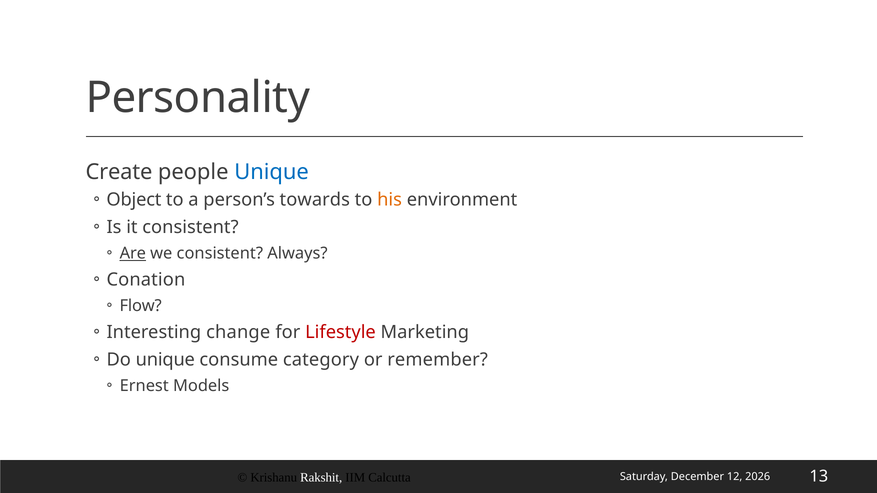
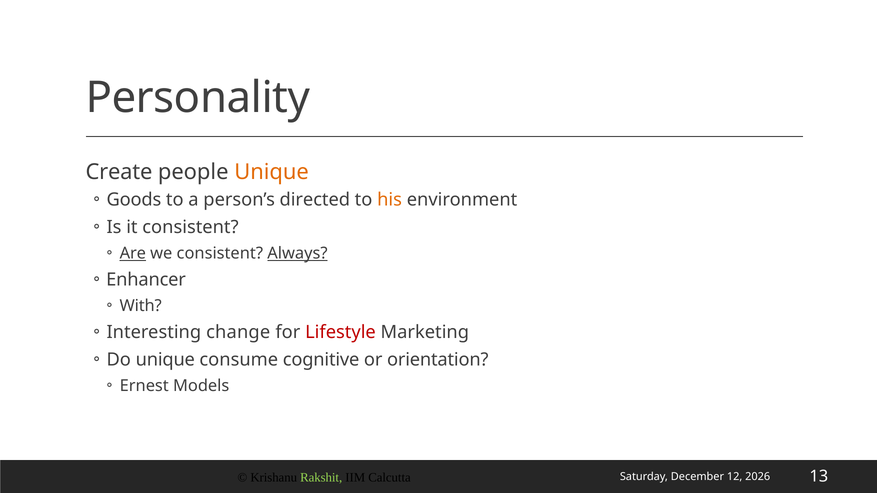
Unique at (272, 172) colour: blue -> orange
Object: Object -> Goods
towards: towards -> directed
Always underline: none -> present
Conation: Conation -> Enhancer
Flow: Flow -> With
category: category -> cognitive
remember: remember -> orientation
Rakshit colour: white -> light green
